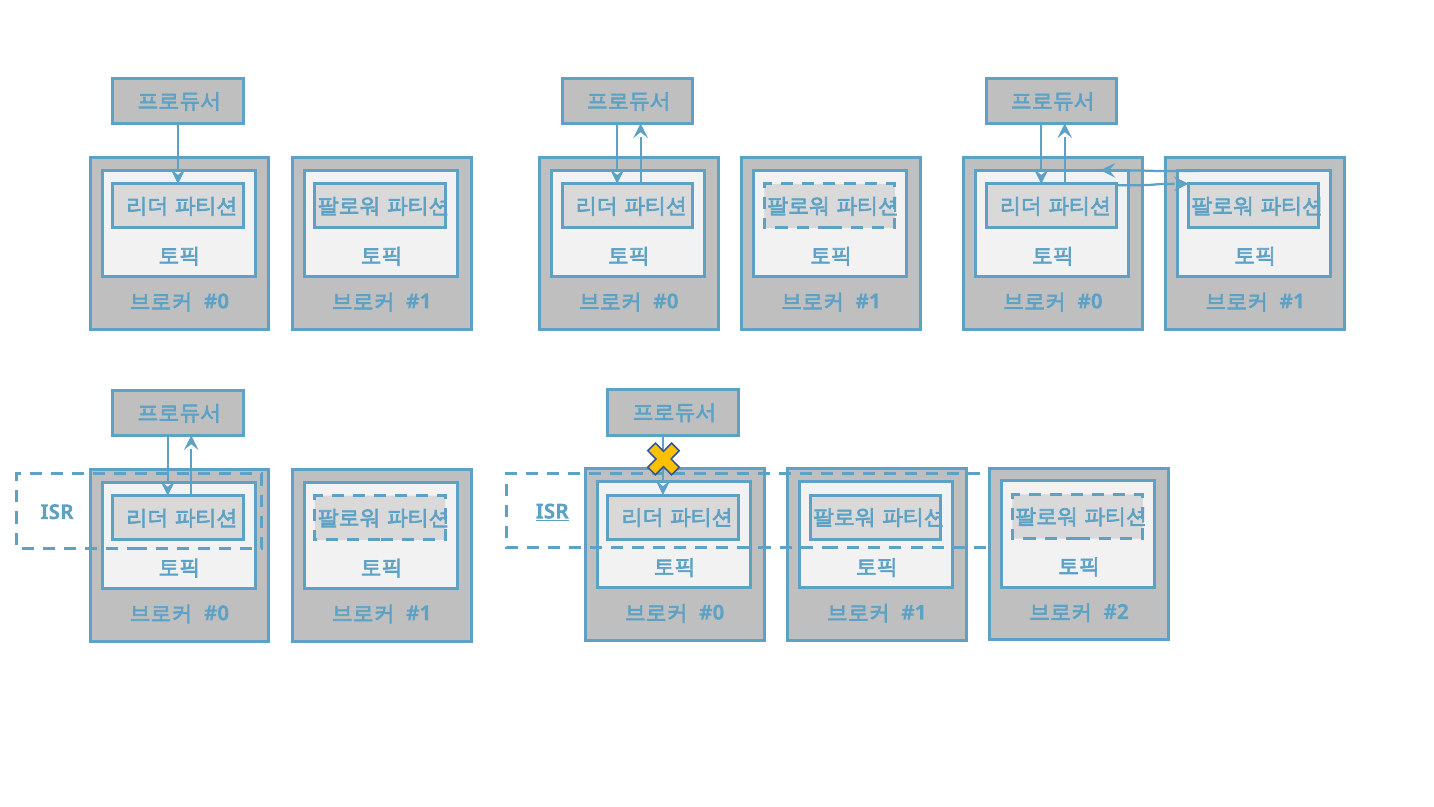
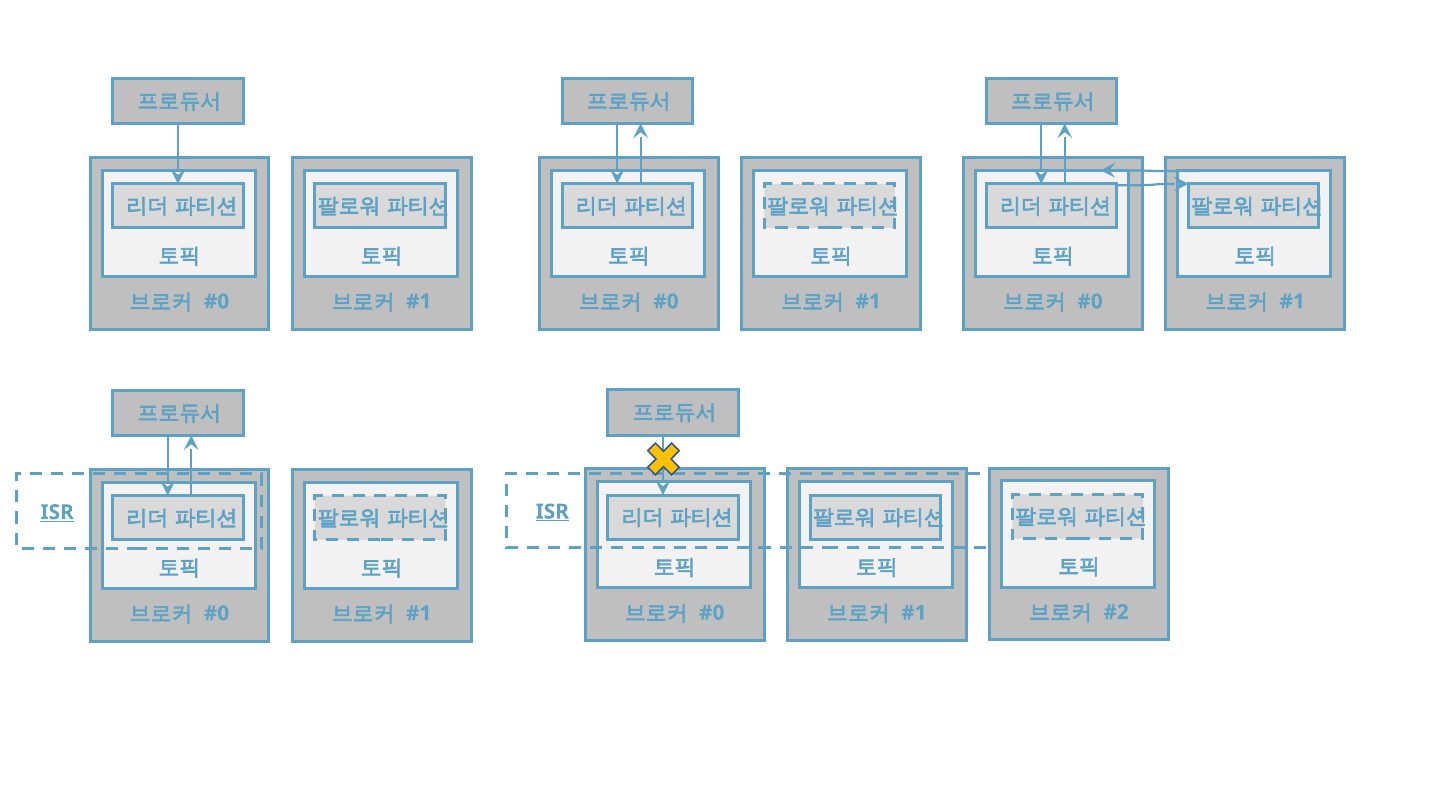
ISR at (57, 512) underline: none -> present
